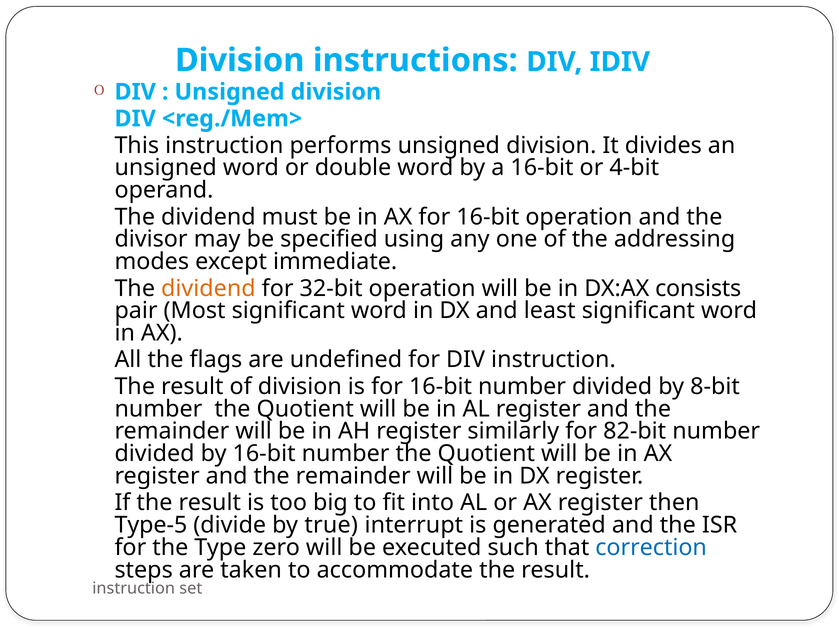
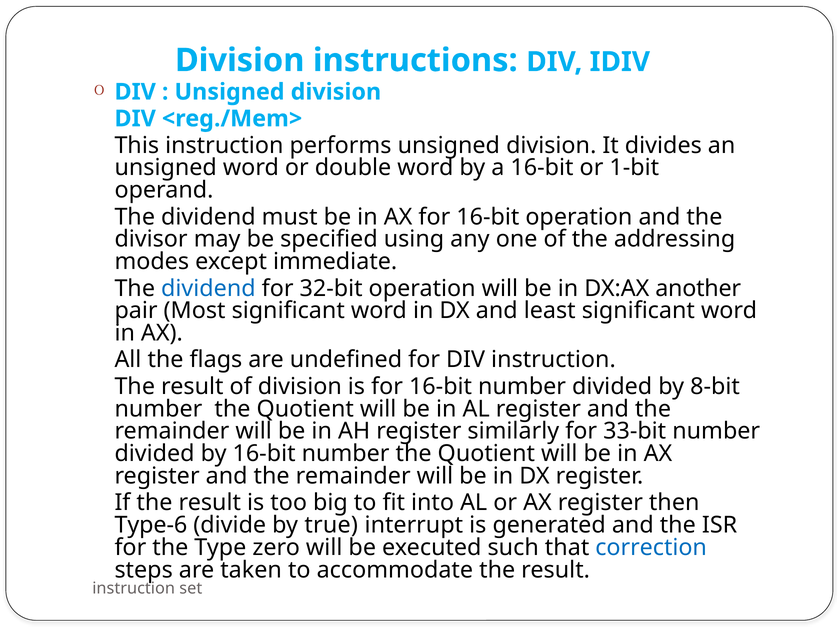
4-bit: 4-bit -> 1-bit
dividend at (208, 288) colour: orange -> blue
consists: consists -> another
82-bit: 82-bit -> 33-bit
Type-5: Type-5 -> Type-6
